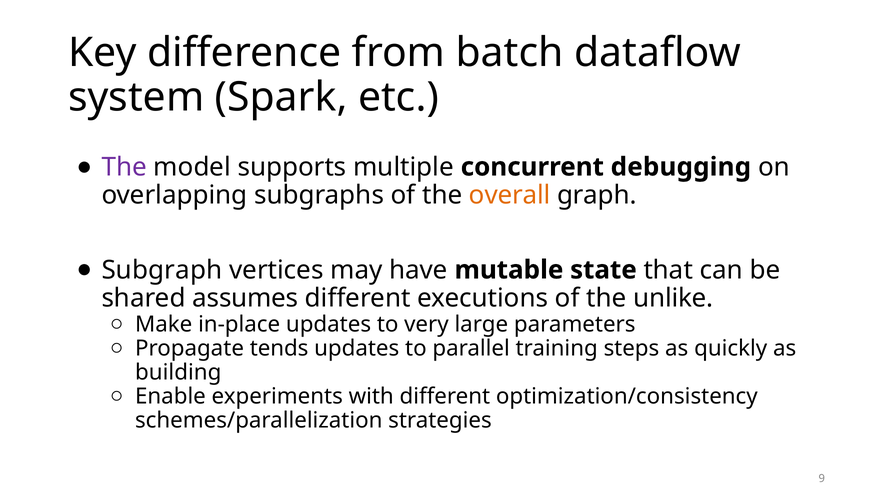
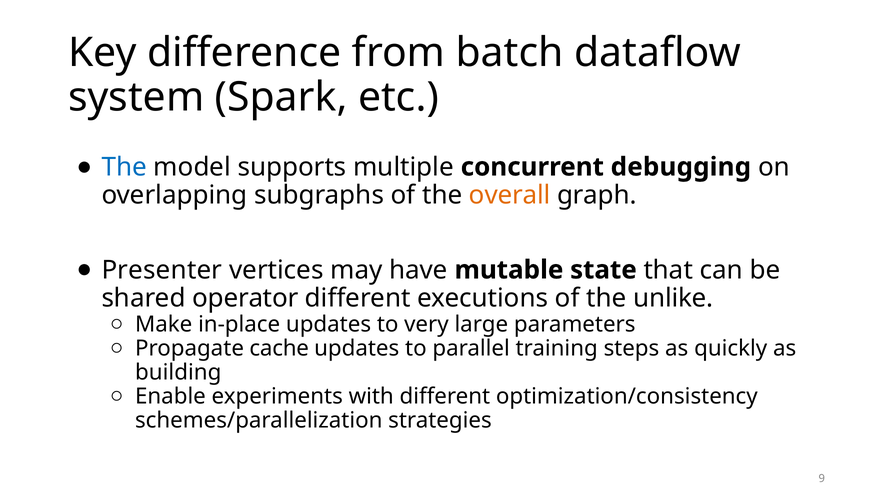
The at (124, 167) colour: purple -> blue
Subgraph: Subgraph -> Presenter
assumes: assumes -> operator
tends: tends -> cache
